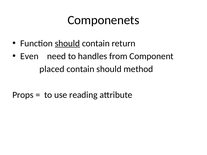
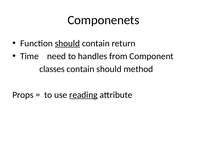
Even: Even -> Time
placed: placed -> classes
reading underline: none -> present
